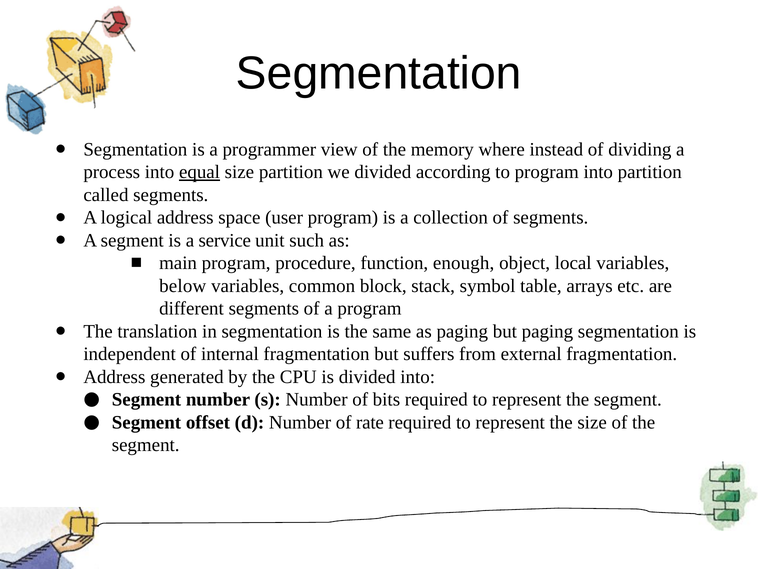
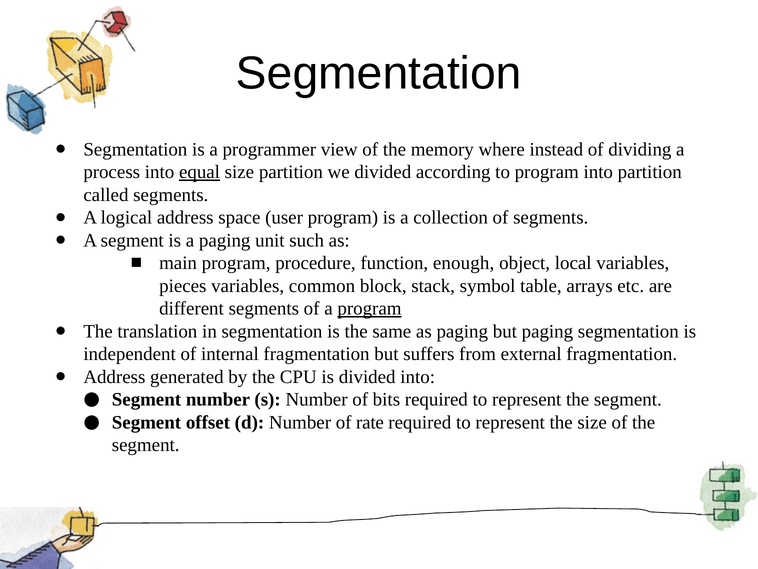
a service: service -> paging
below: below -> pieces
program at (369, 308) underline: none -> present
